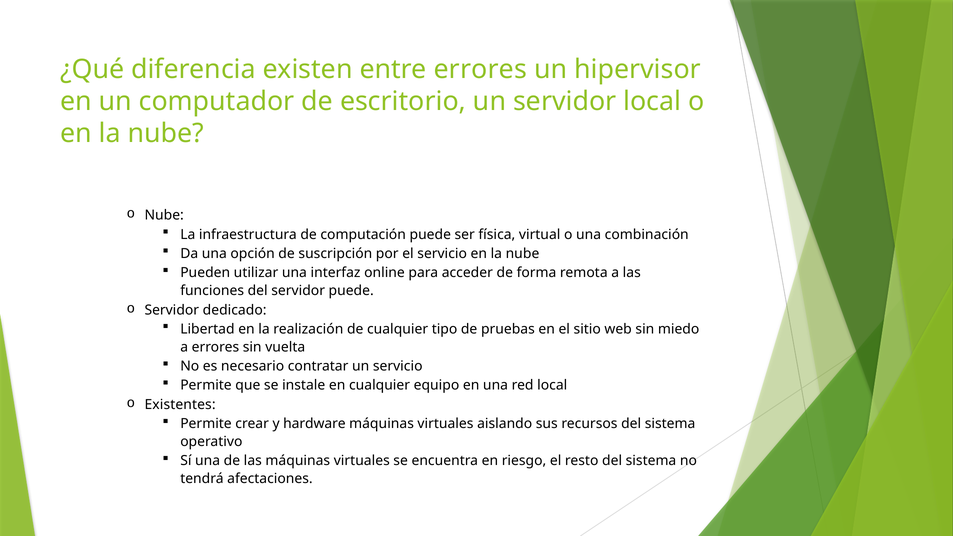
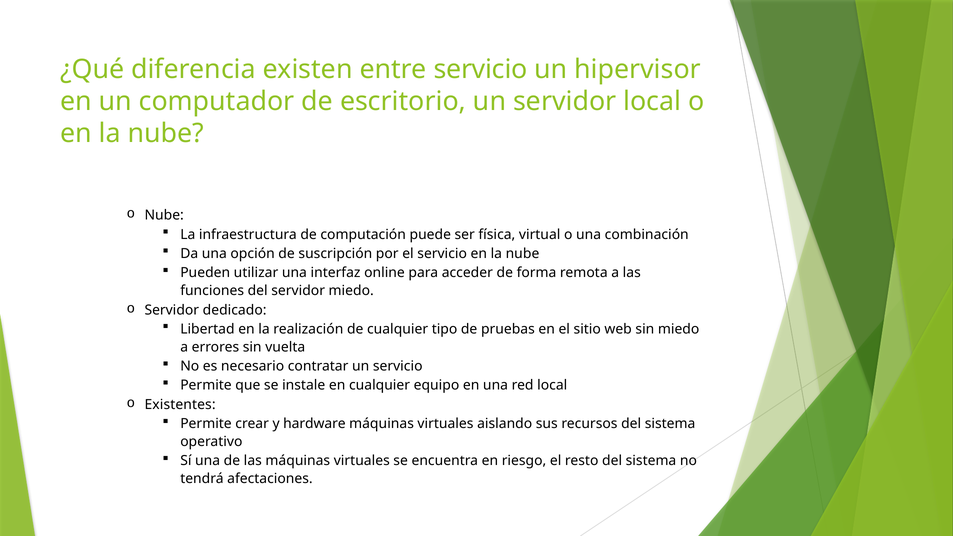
entre errores: errores -> servicio
servidor puede: puede -> miedo
